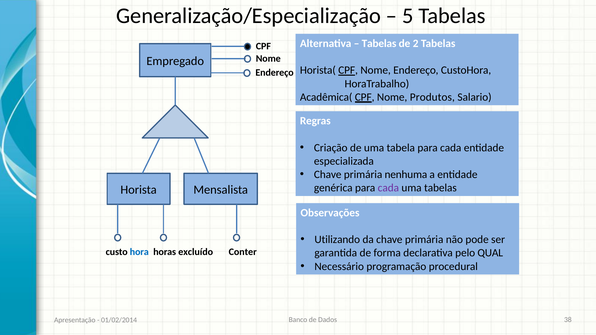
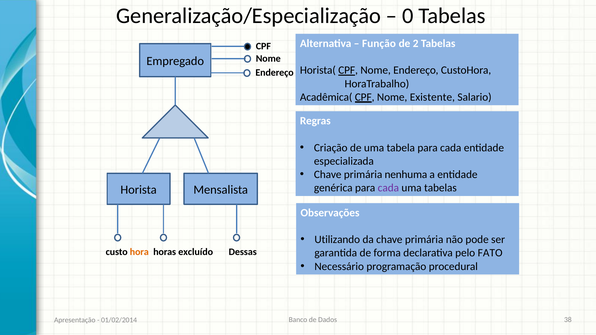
5: 5 -> 0
Tabelas at (379, 44): Tabelas -> Função
Produtos: Produtos -> Existente
hora colour: blue -> orange
Conter: Conter -> Dessas
QUAL: QUAL -> FATO
